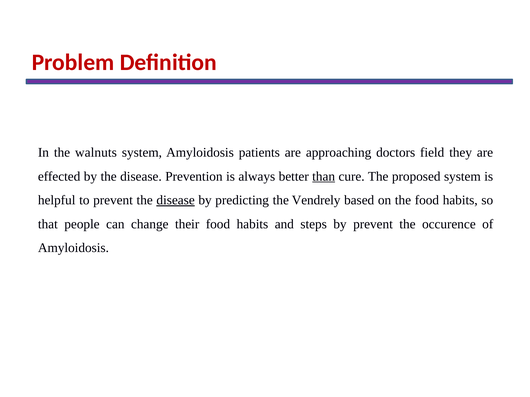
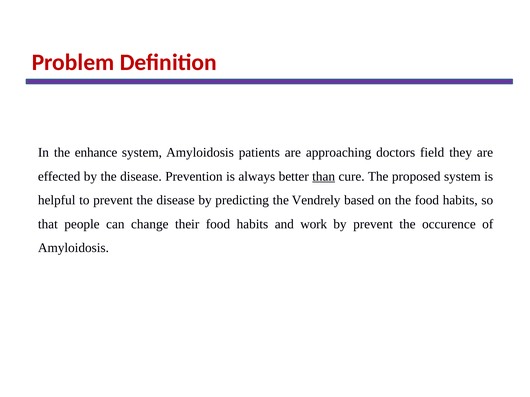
walnuts: walnuts -> enhance
disease at (176, 200) underline: present -> none
steps: steps -> work
